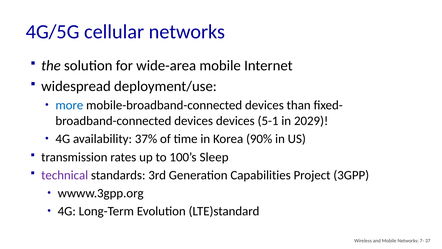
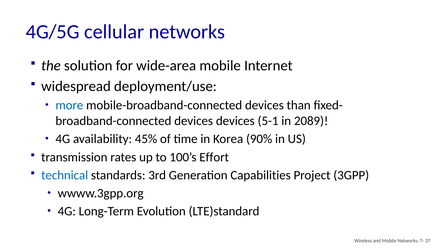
2029: 2029 -> 2089
37%: 37% -> 45%
Sleep: Sleep -> Effort
technical colour: purple -> blue
